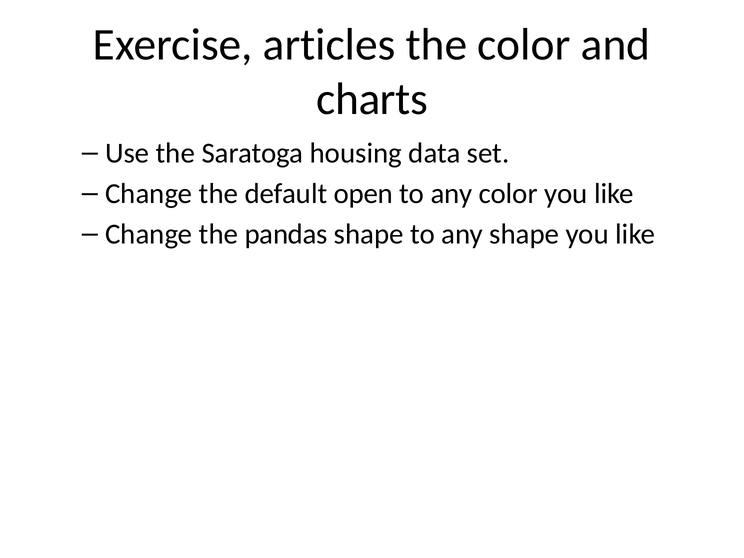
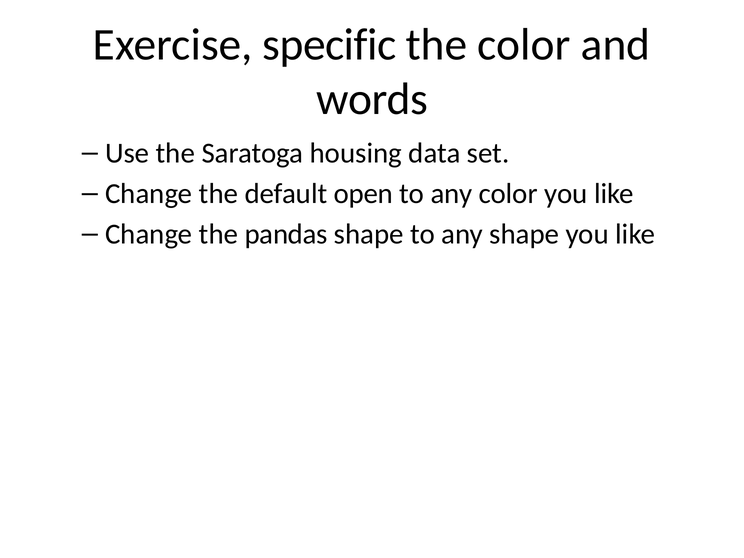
articles: articles -> specific
charts: charts -> words
